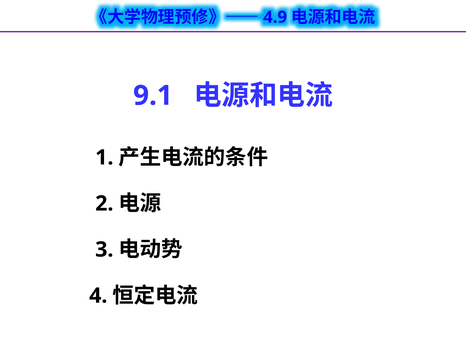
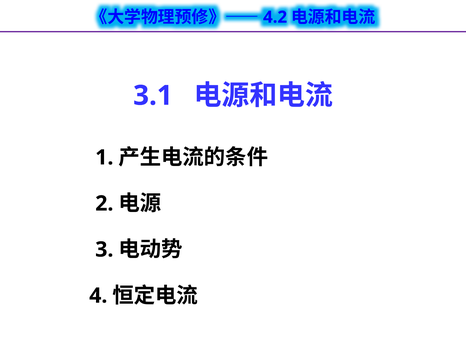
4.9: 4.9 -> 4.2
9.1: 9.1 -> 3.1
